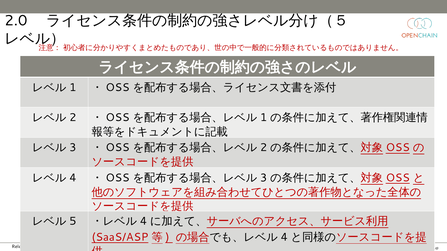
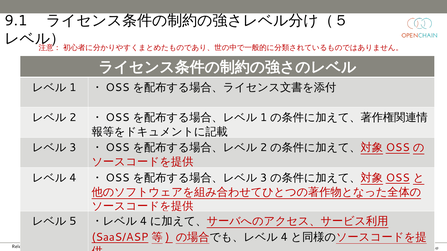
2.0: 2.0 -> 9.1
